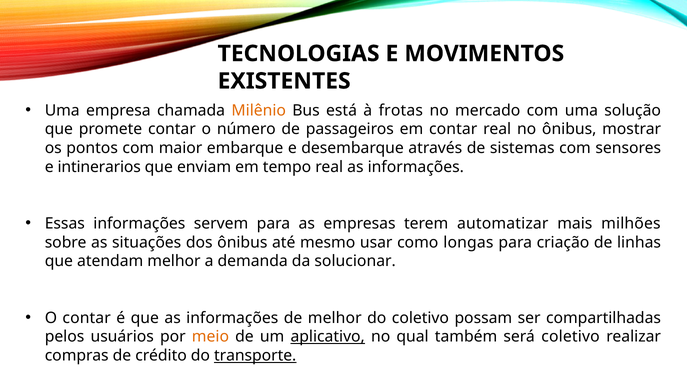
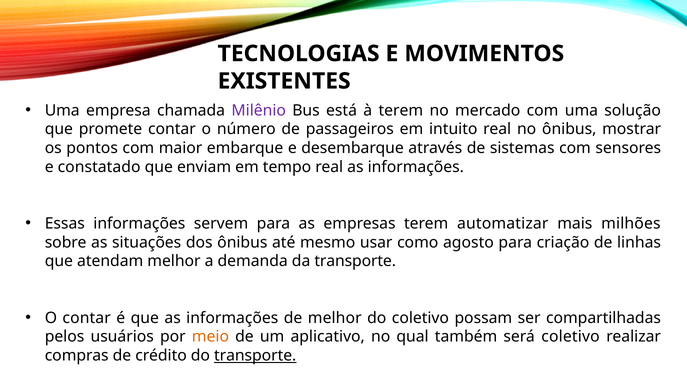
Milênio colour: orange -> purple
à frotas: frotas -> terem
em contar: contar -> intuito
intinerarios: intinerarios -> constatado
longas: longas -> agosto
da solucionar: solucionar -> transporte
aplicativo underline: present -> none
